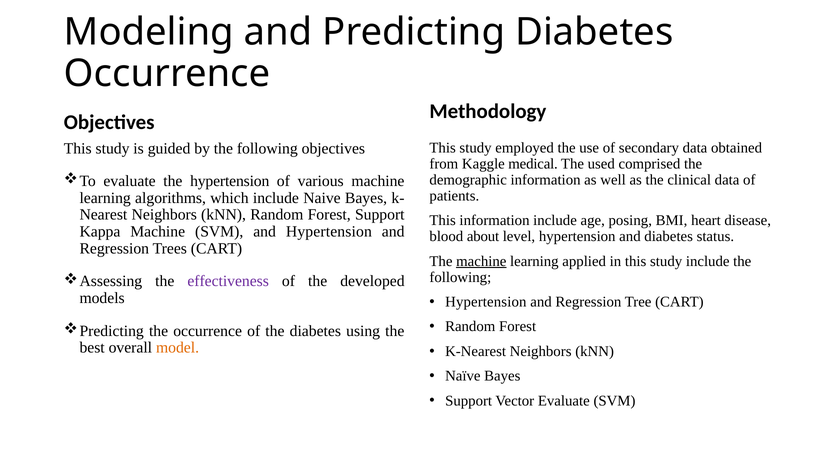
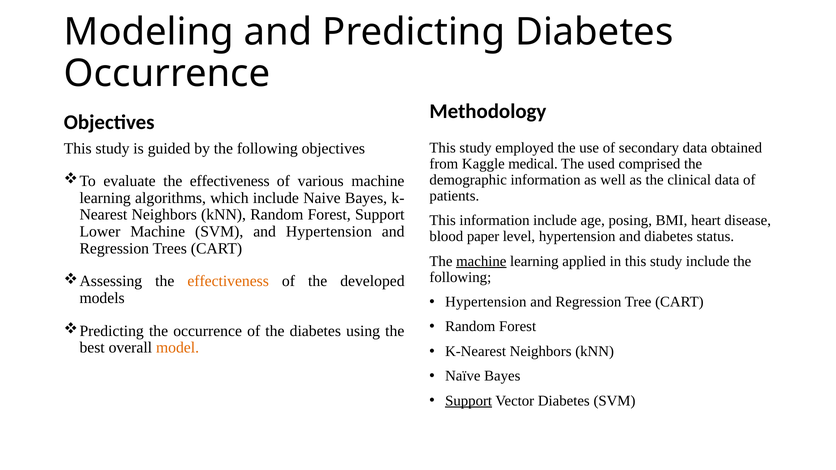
evaluate the hypertension: hypertension -> effectiveness
Kappa: Kappa -> Lower
about: about -> paper
effectiveness at (228, 281) colour: purple -> orange
Support at (469, 401) underline: none -> present
Vector Evaluate: Evaluate -> Diabetes
